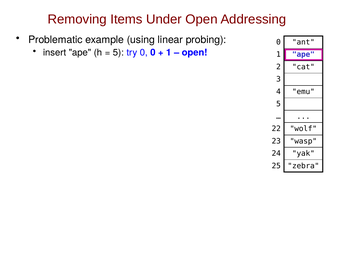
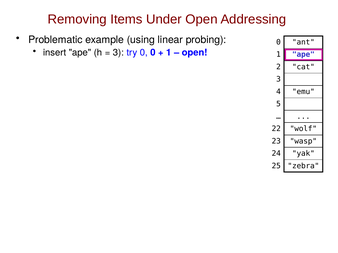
5 at (118, 53): 5 -> 3
